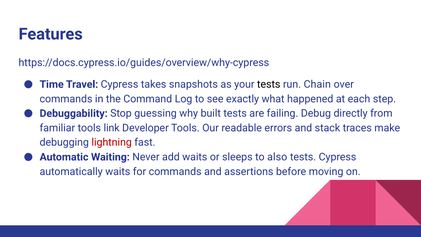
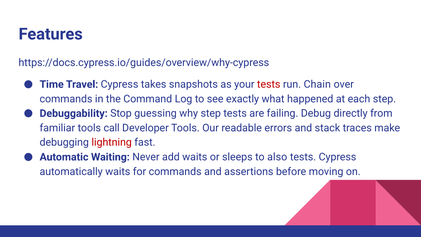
tests at (269, 84) colour: black -> red
why built: built -> step
link: link -> call
